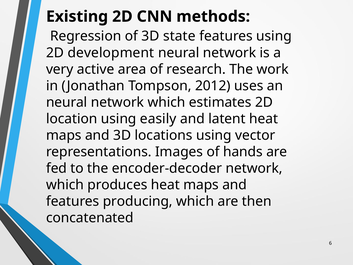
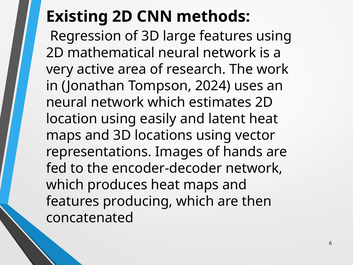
state: state -> large
development: development -> mathematical
2012: 2012 -> 2024
